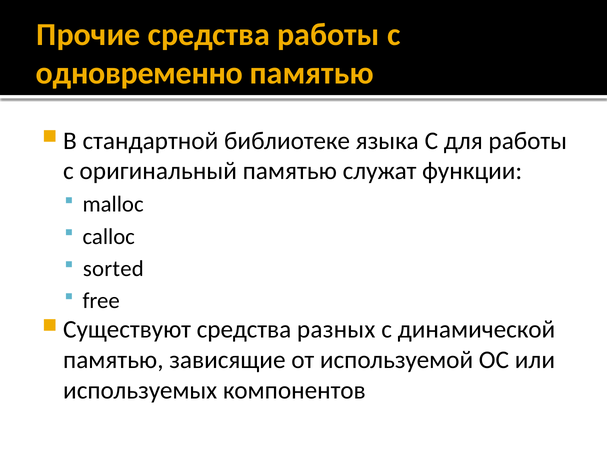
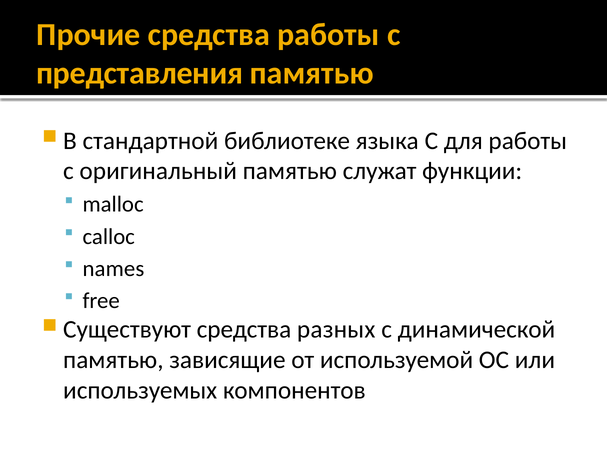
одновременно: одновременно -> представления
sorted: sorted -> names
